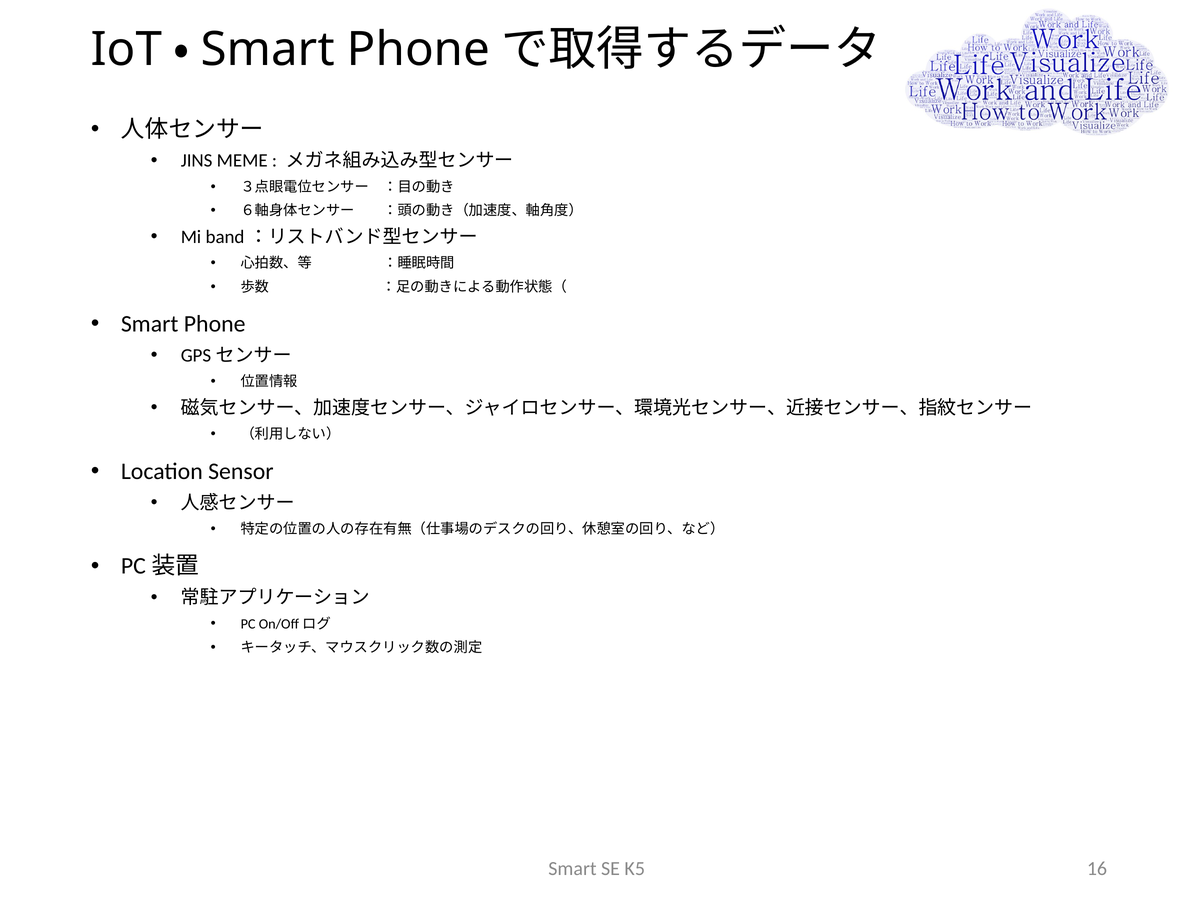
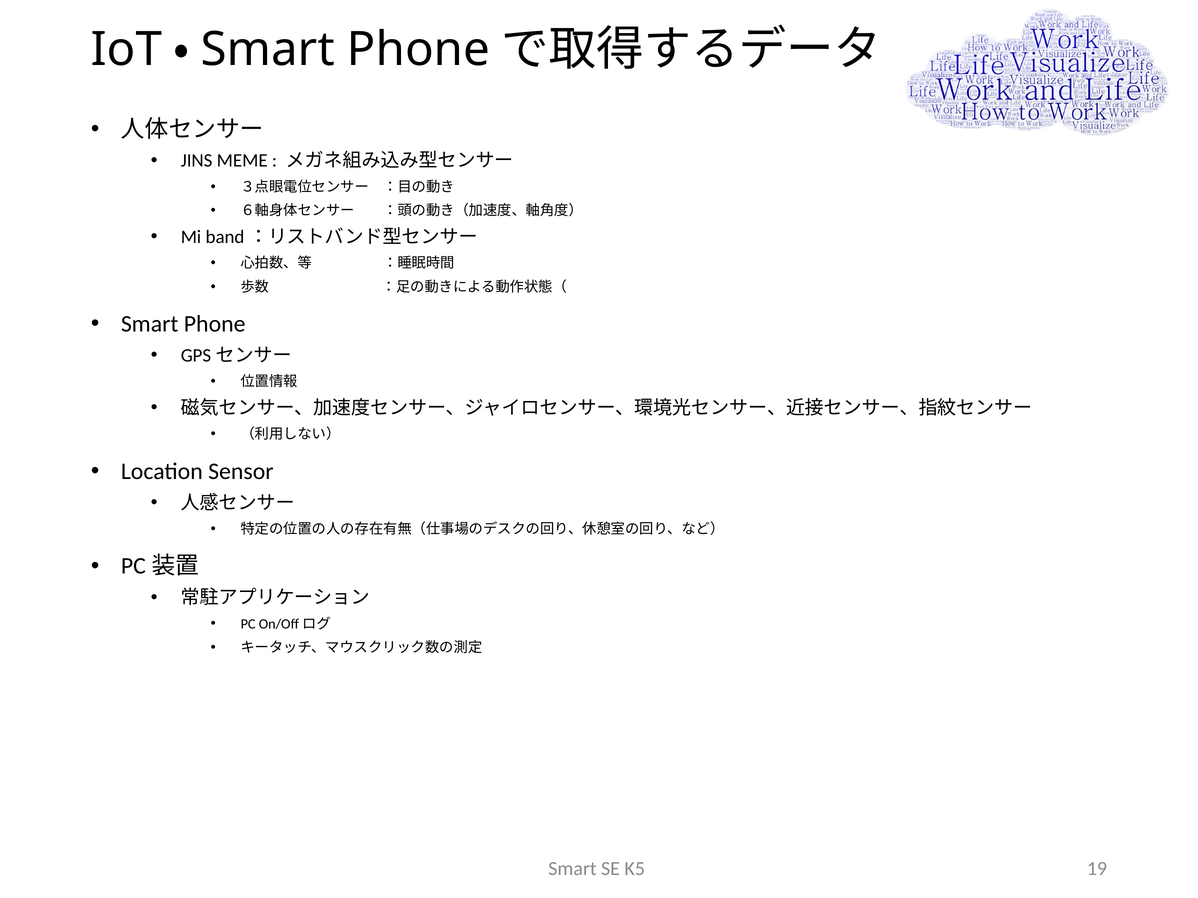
16: 16 -> 19
